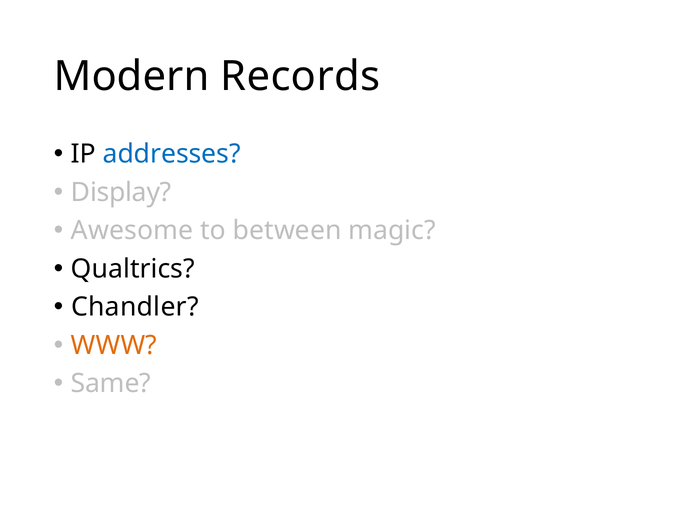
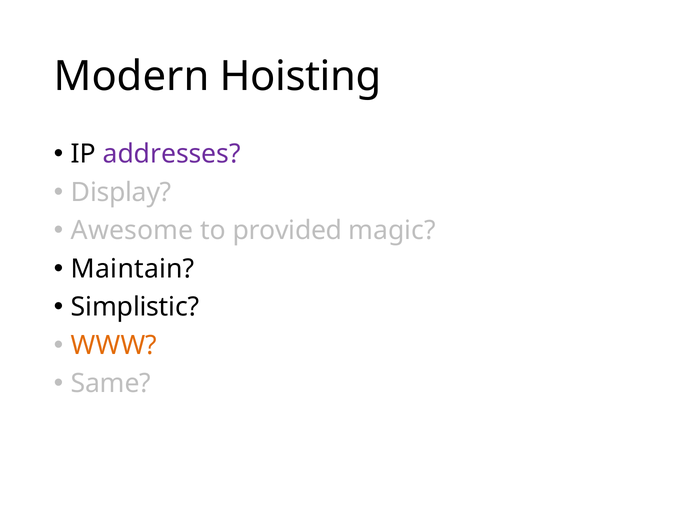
Records: Records -> Hoisting
addresses colour: blue -> purple
between: between -> provided
Qualtrics: Qualtrics -> Maintain
Chandler: Chandler -> Simplistic
